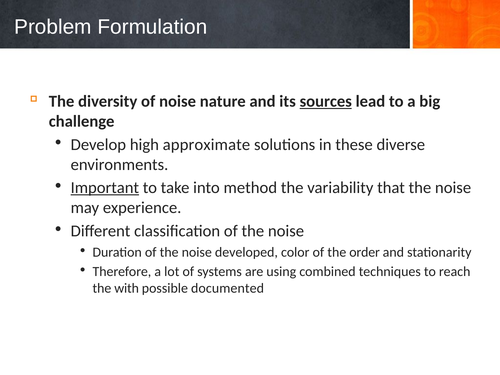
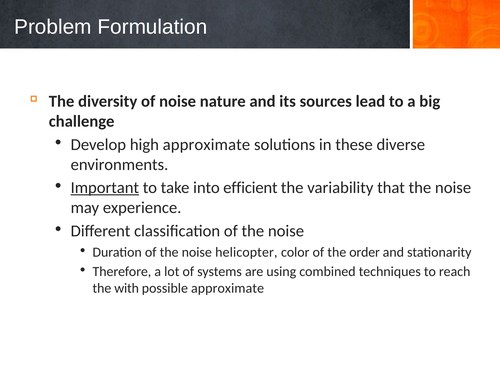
sources underline: present -> none
method: method -> efficient
developed: developed -> helicopter
possible documented: documented -> approximate
